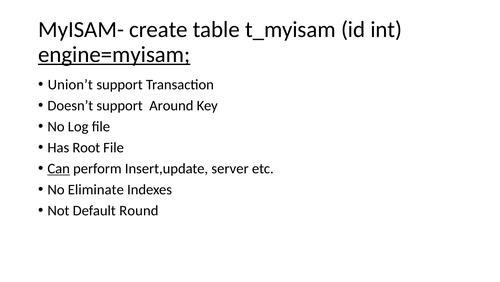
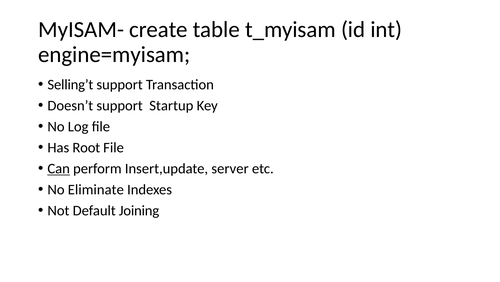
engine=myisam underline: present -> none
Union’t: Union’t -> Selling’t
Around: Around -> Startup
Round: Round -> Joining
